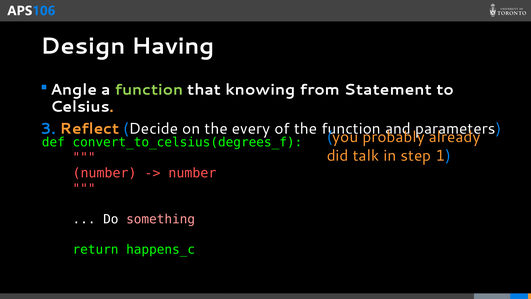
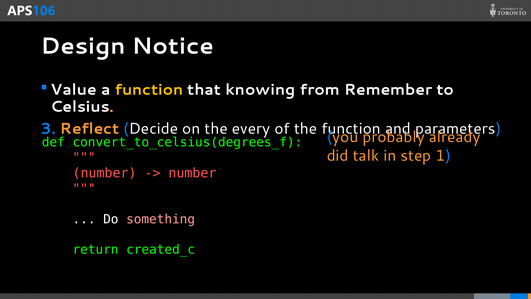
Having: Having -> Notice
Angle: Angle -> Value
function at (149, 90) colour: light green -> yellow
Statement: Statement -> Remember
happens_c: happens_c -> created_c
